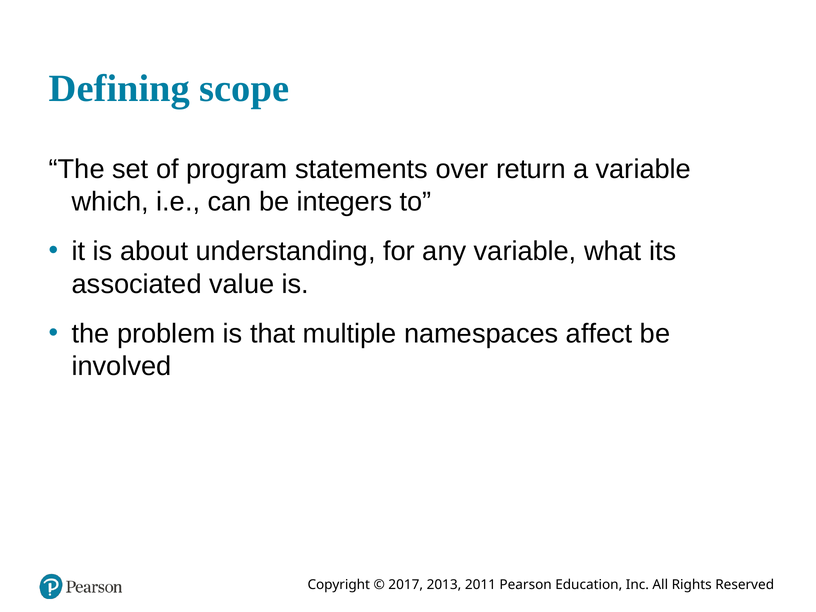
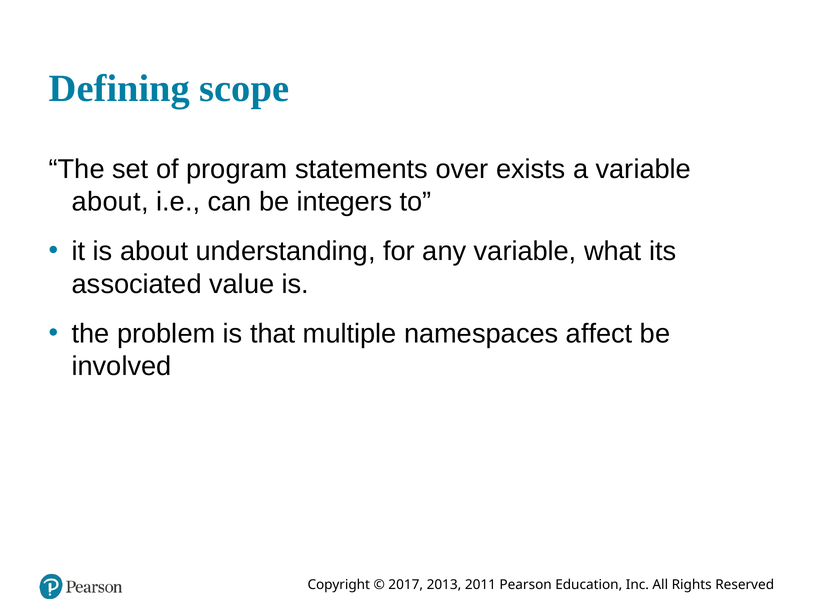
return: return -> exists
which at (110, 202): which -> about
